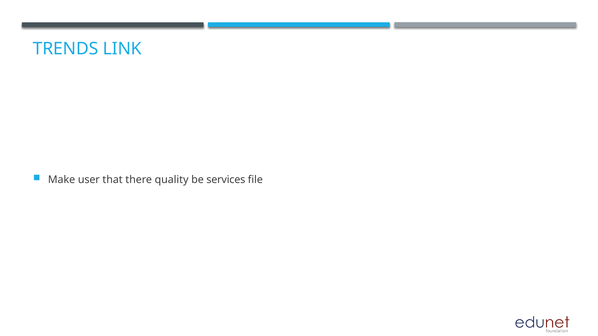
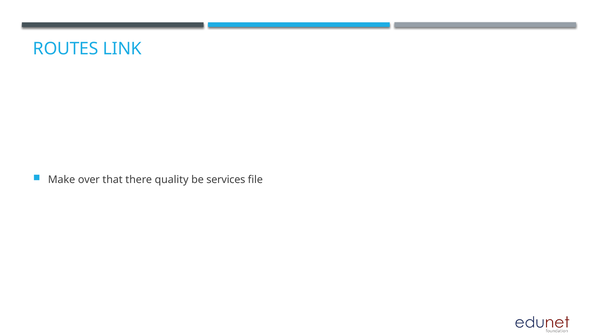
TRENDS: TRENDS -> ROUTES
user: user -> over
